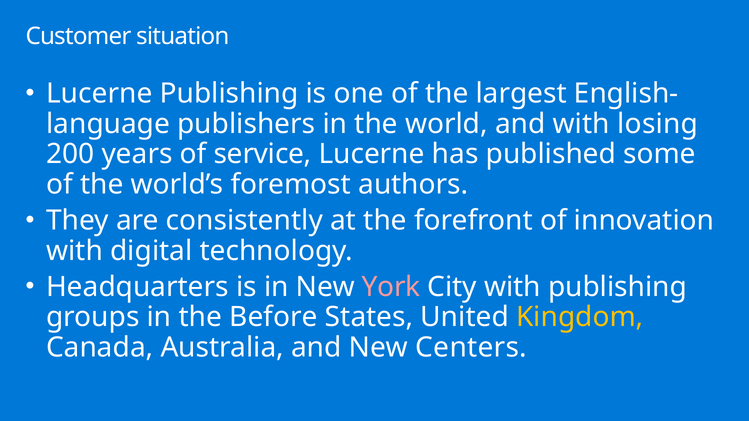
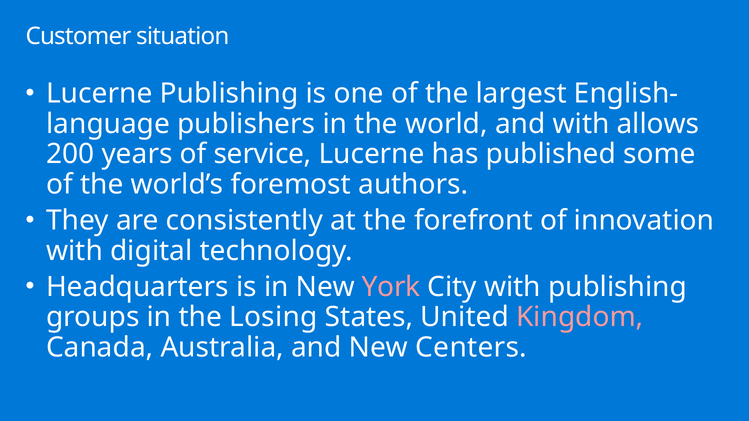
losing: losing -> allows
Before: Before -> Losing
Kingdom colour: yellow -> pink
